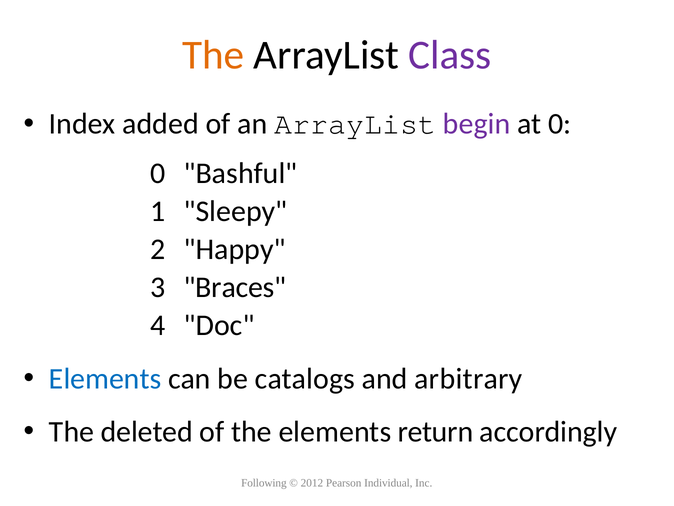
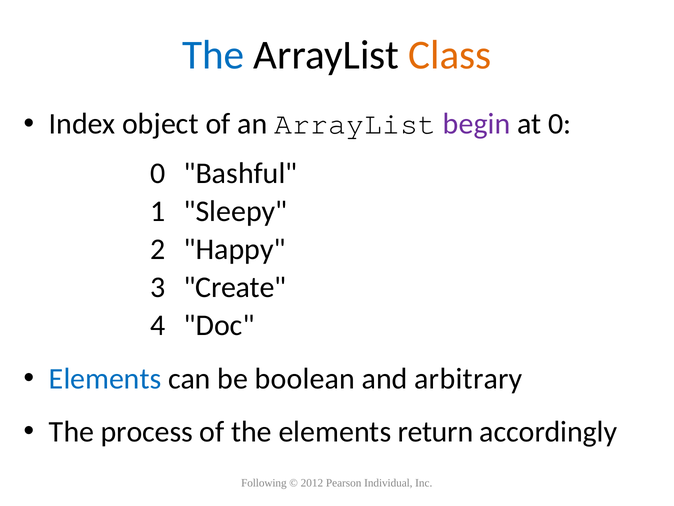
The at (213, 55) colour: orange -> blue
Class colour: purple -> orange
added: added -> object
Braces: Braces -> Create
catalogs: catalogs -> boolean
deleted: deleted -> process
